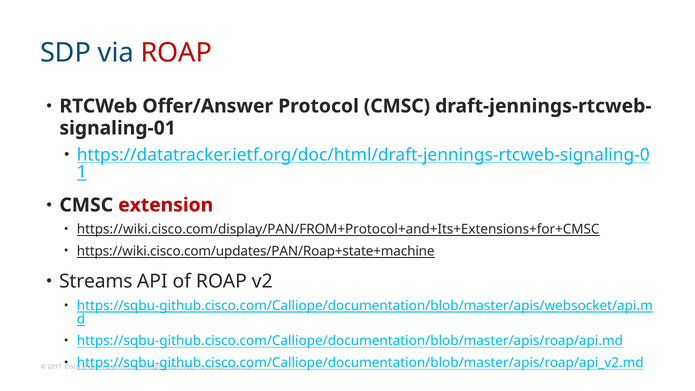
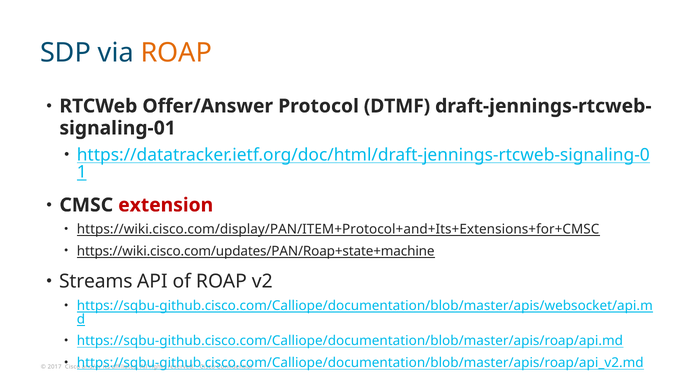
ROAP at (176, 53) colour: red -> orange
Protocol CMSC: CMSC -> DTMF
https://wiki.cisco.com/display/PAN/FROM+Protocol+and+Its+Extensions+for+CMSC: https://wiki.cisco.com/display/PAN/FROM+Protocol+and+Its+Extensions+for+CMSC -> https://wiki.cisco.com/display/PAN/ITEM+Protocol+and+Its+Extensions+for+CMSC
